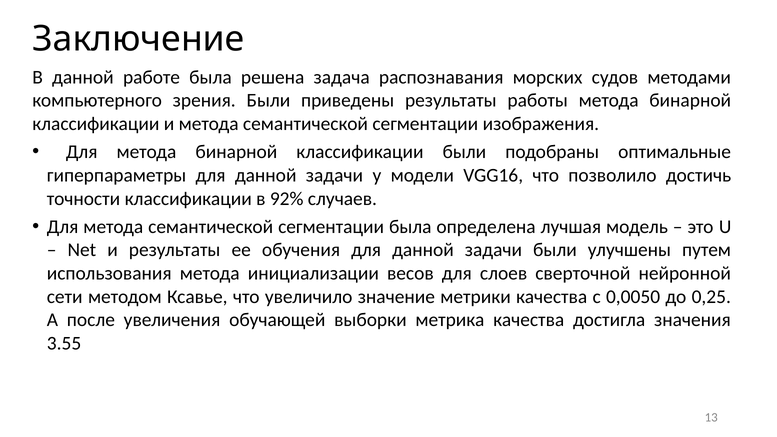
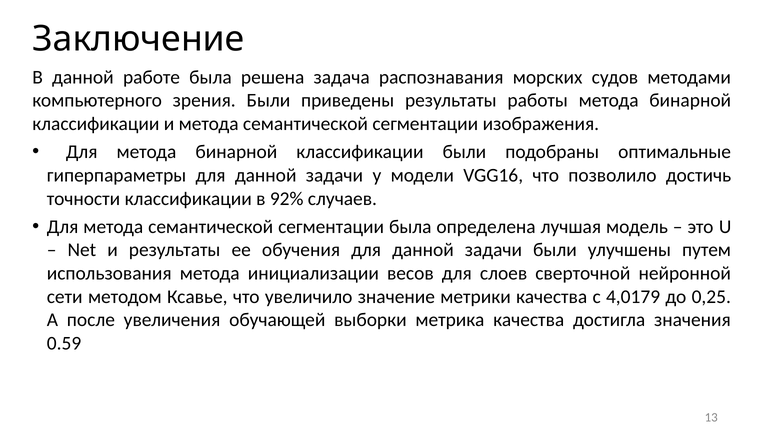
0,0050: 0,0050 -> 4,0179
3.55: 3.55 -> 0.59
